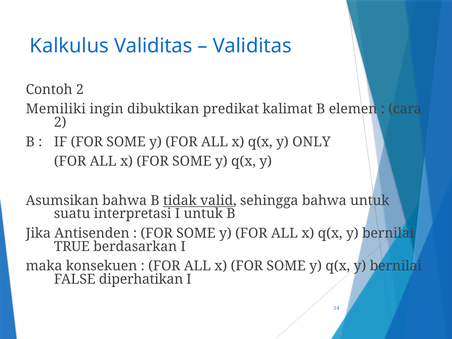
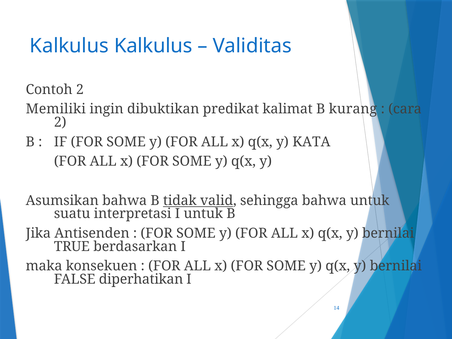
Kalkulus Validitas: Validitas -> Kalkulus
elemen: elemen -> kurang
ONLY: ONLY -> KATA
